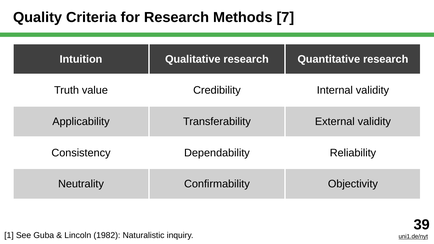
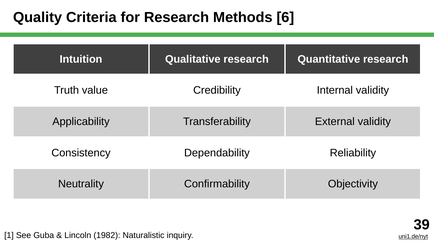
7: 7 -> 6
